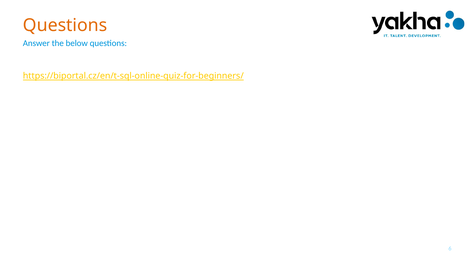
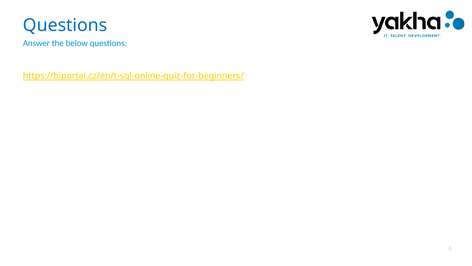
Questions at (65, 25) colour: orange -> blue
